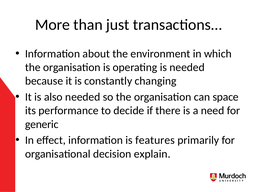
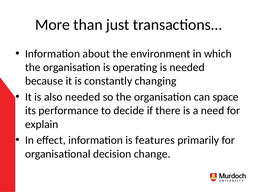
generic: generic -> explain
explain: explain -> change
